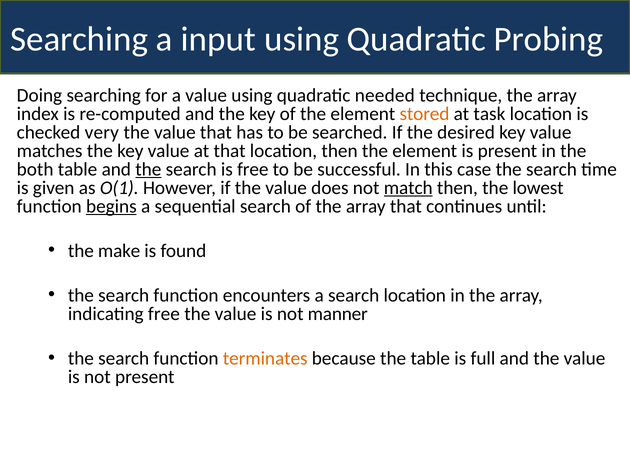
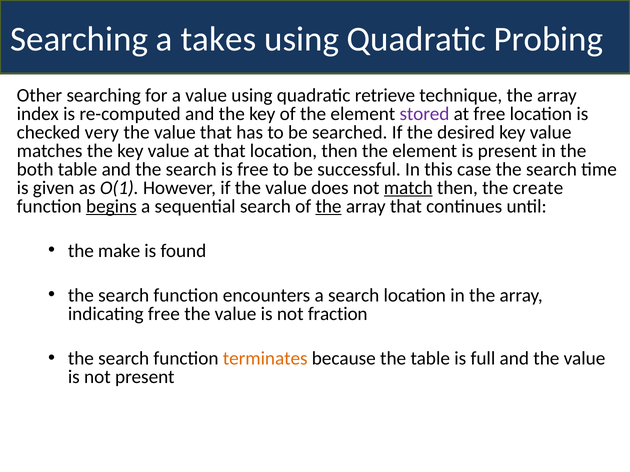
input: input -> takes
Doing: Doing -> Other
needed: needed -> retrieve
stored colour: orange -> purple
at task: task -> free
the at (148, 169) underline: present -> none
lowest: lowest -> create
the at (329, 206) underline: none -> present
manner: manner -> fraction
